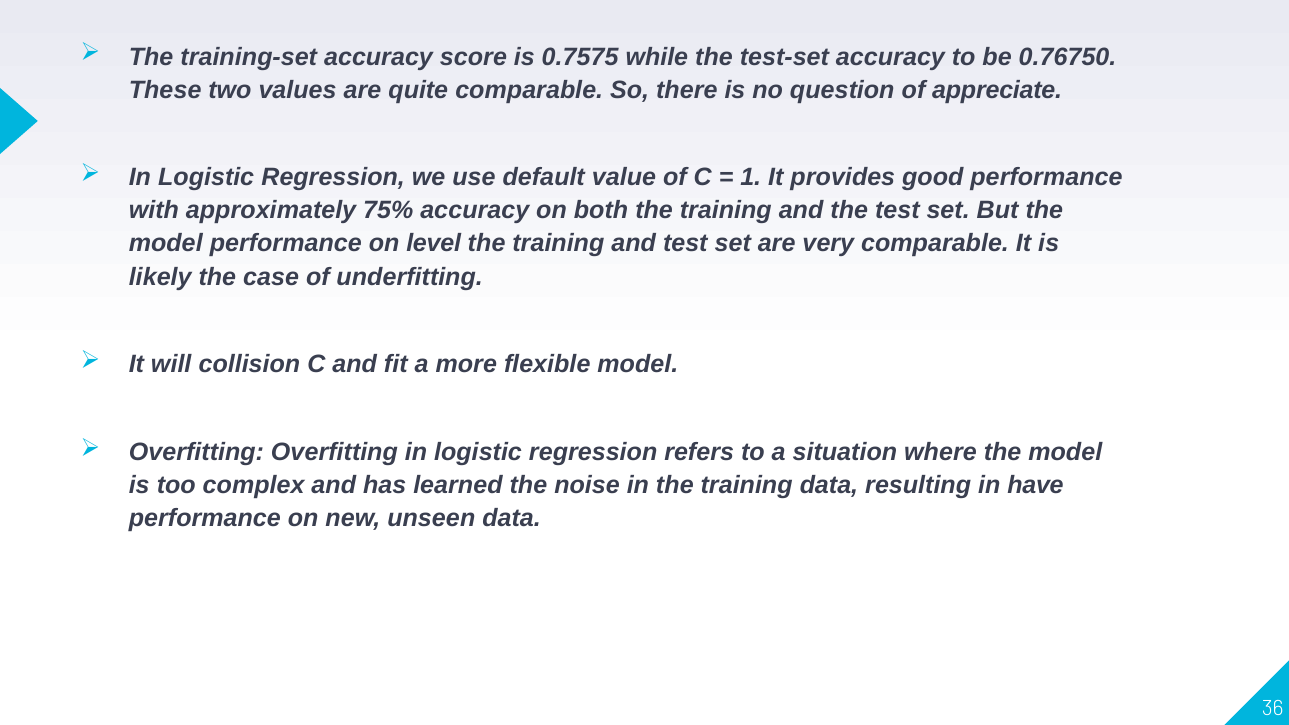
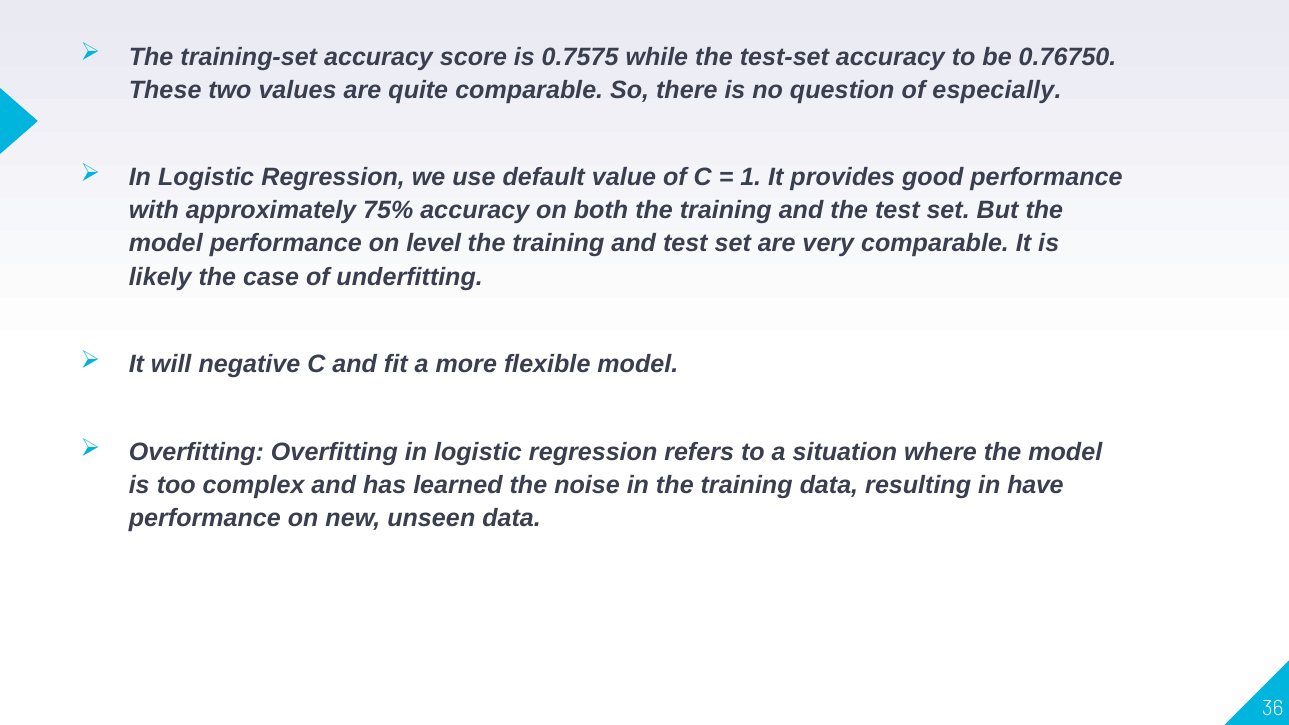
appreciate: appreciate -> especially
collision: collision -> negative
